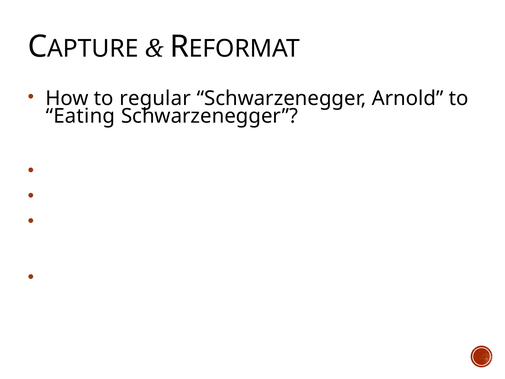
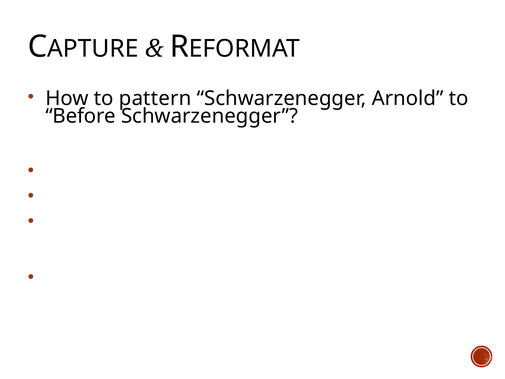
regular: regular -> pattern
Eating at (80, 116): Eating -> Before
